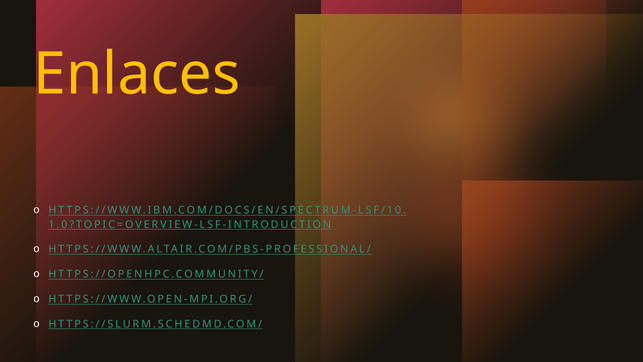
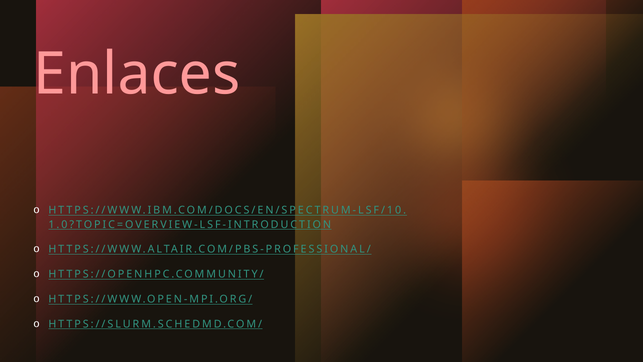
Enlaces colour: yellow -> pink
